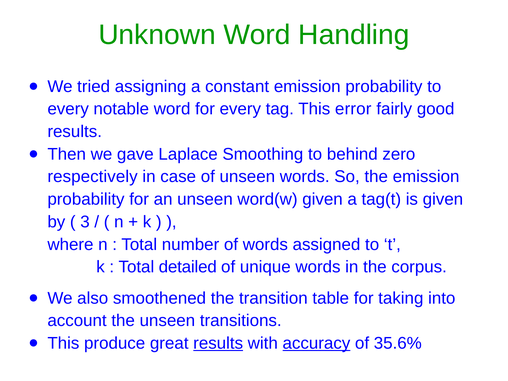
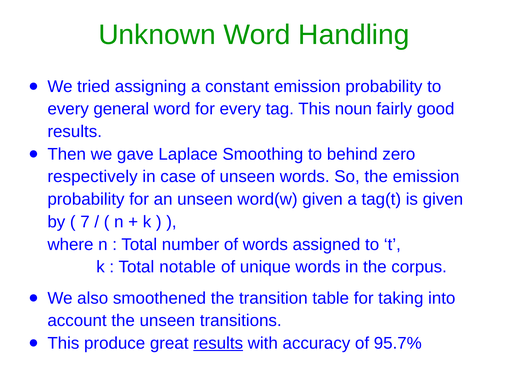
notable: notable -> general
error: error -> noun
3: 3 -> 7
detailed: detailed -> notable
accuracy underline: present -> none
35.6%: 35.6% -> 95.7%
